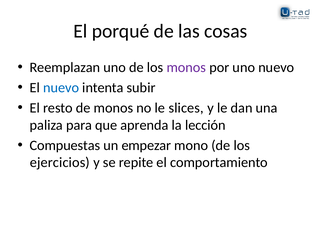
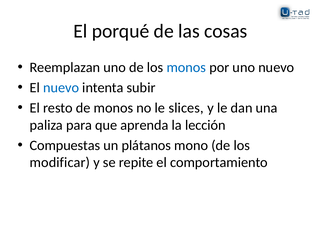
monos at (186, 67) colour: purple -> blue
empezar: empezar -> plátanos
ejercicios: ejercicios -> modificar
